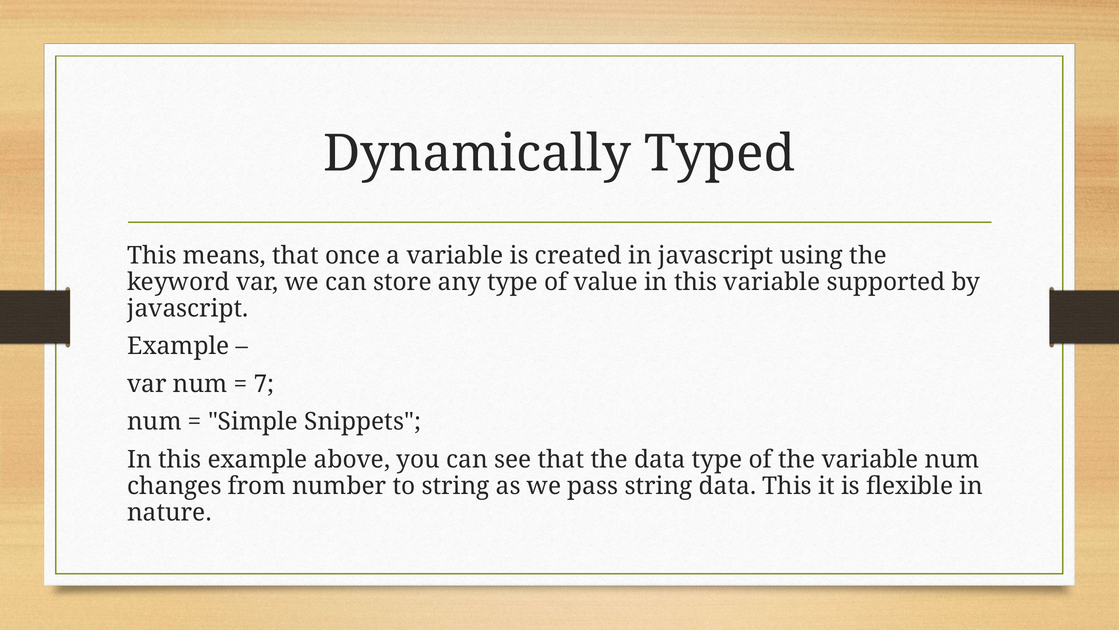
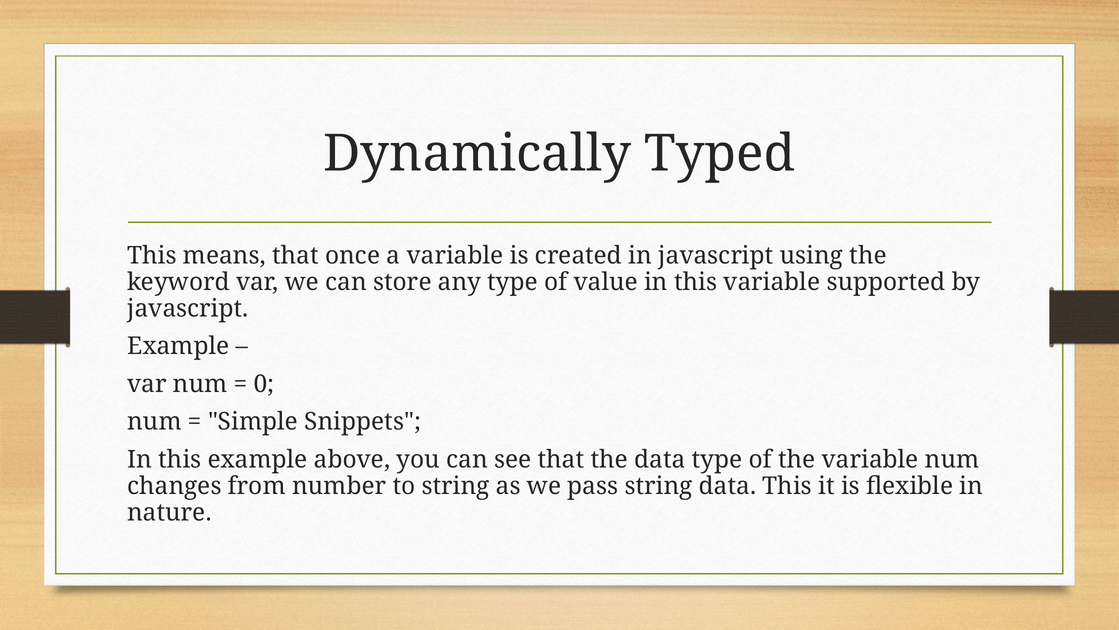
7: 7 -> 0
